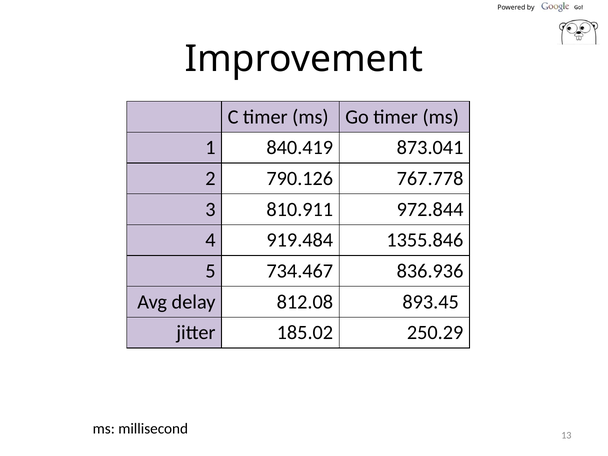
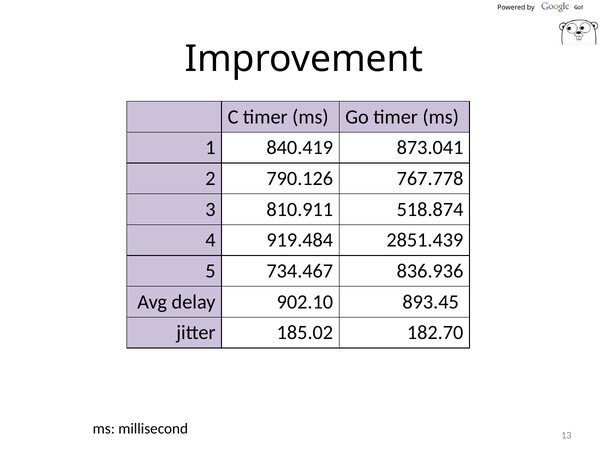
972.844: 972.844 -> 518.874
1355.846: 1355.846 -> 2851.439
812.08: 812.08 -> 902.10
250.29: 250.29 -> 182.70
